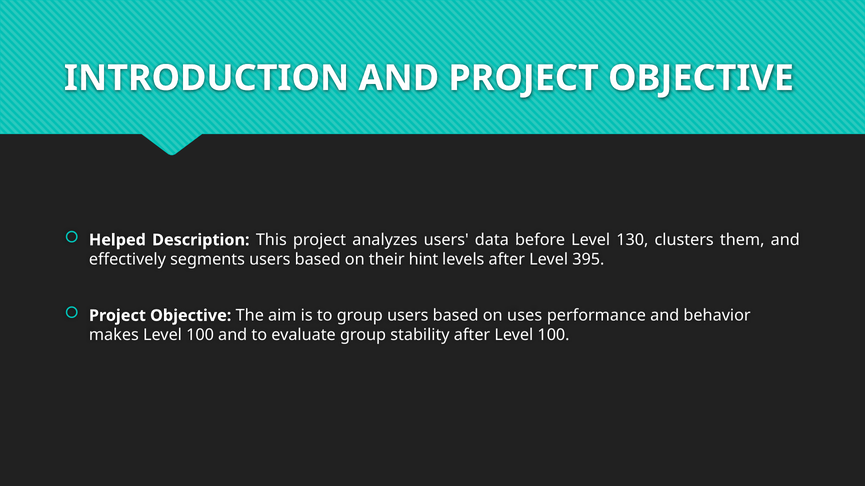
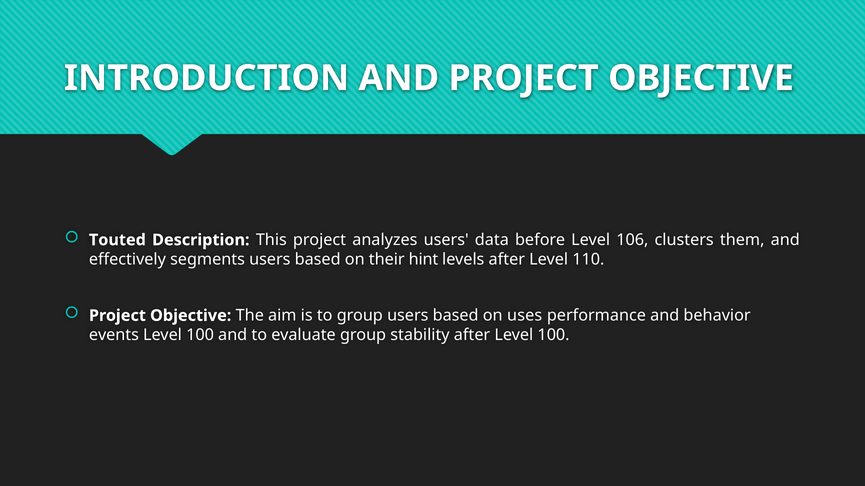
Helped: Helped -> Touted
130: 130 -> 106
395: 395 -> 110
makes: makes -> events
